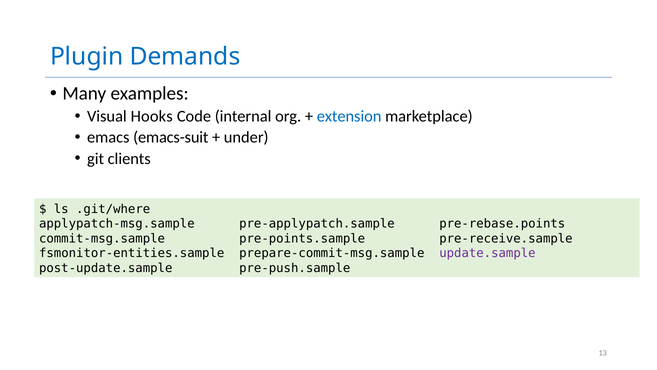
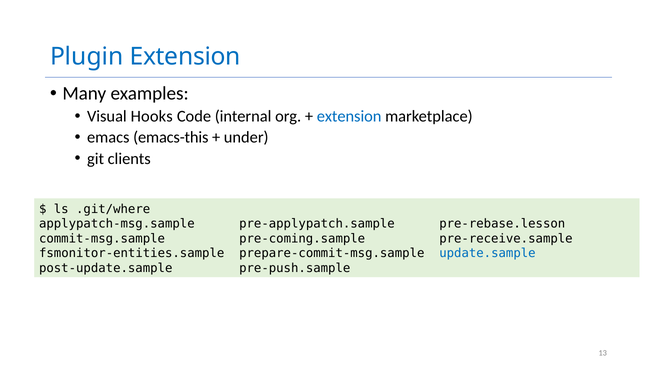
Plugin Demands: Demands -> Extension
emacs-suit: emacs-suit -> emacs-this
pre-rebase.points: pre-rebase.points -> pre-rebase.lesson
pre-points.sample: pre-points.sample -> pre-coming.sample
update.sample colour: purple -> blue
